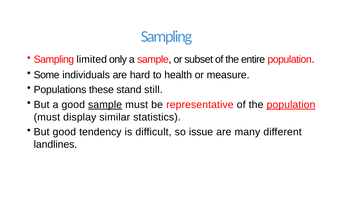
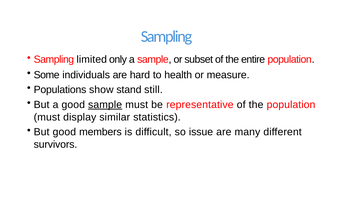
these: these -> show
population at (291, 105) underline: present -> none
tendency: tendency -> members
landlines: landlines -> survivors
